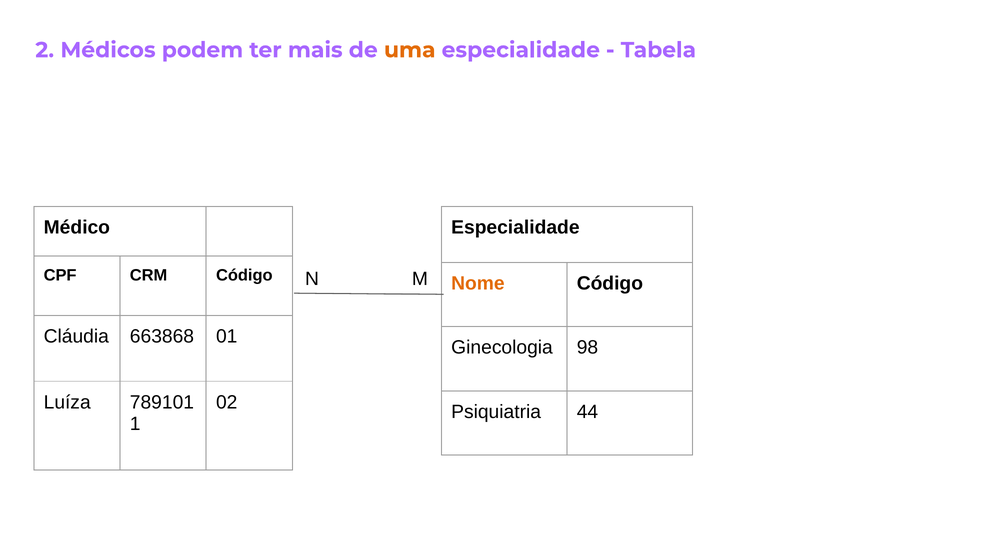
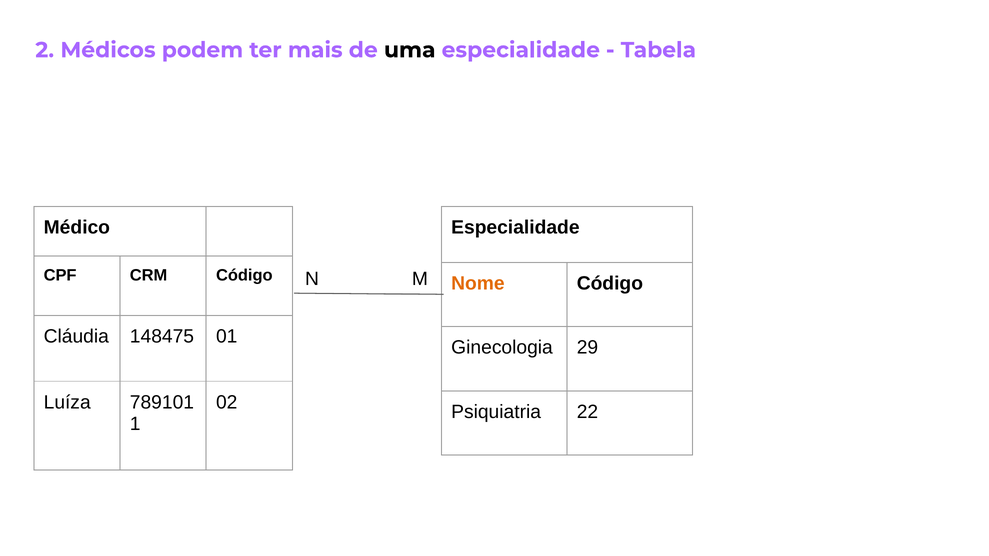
uma colour: orange -> black
663868: 663868 -> 148475
98: 98 -> 29
44: 44 -> 22
